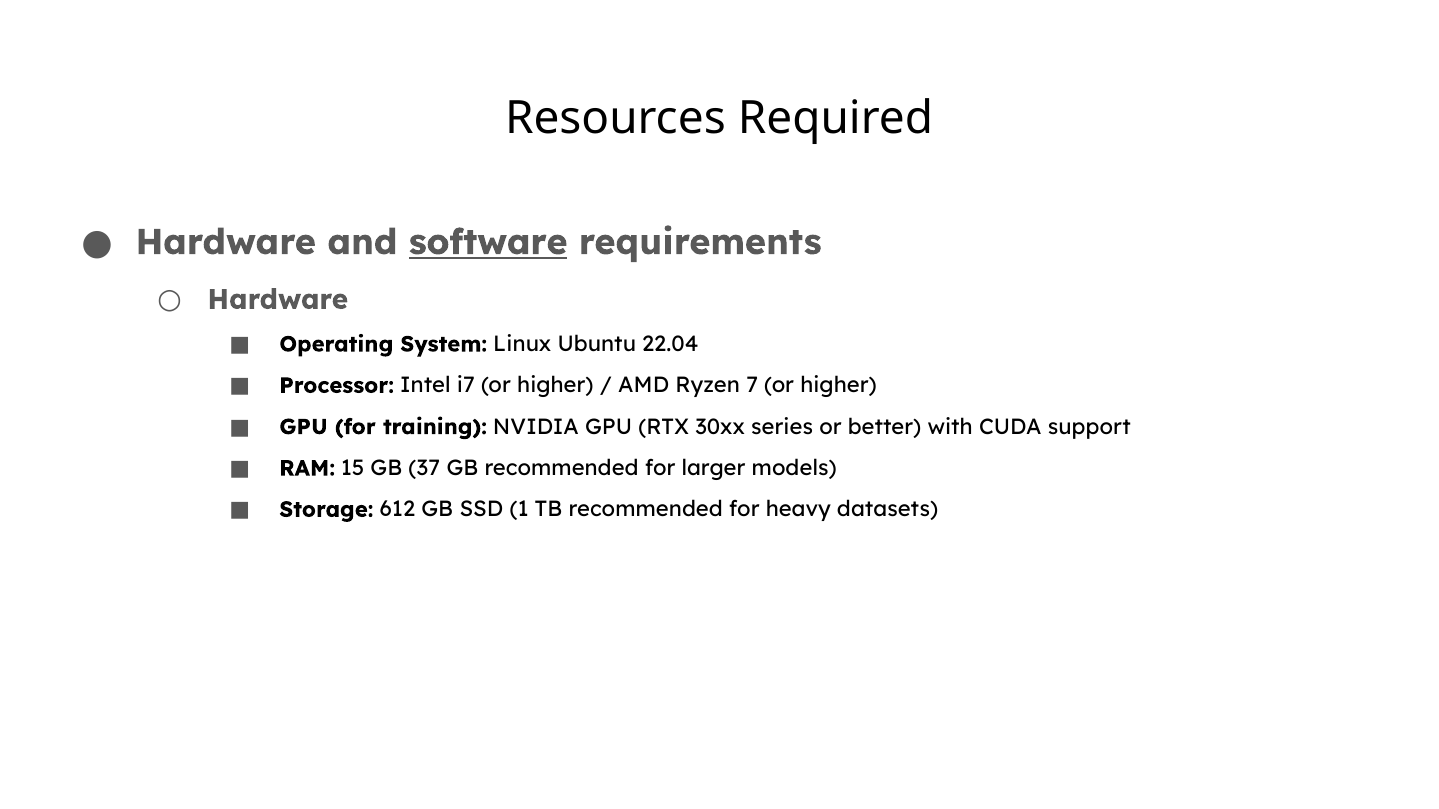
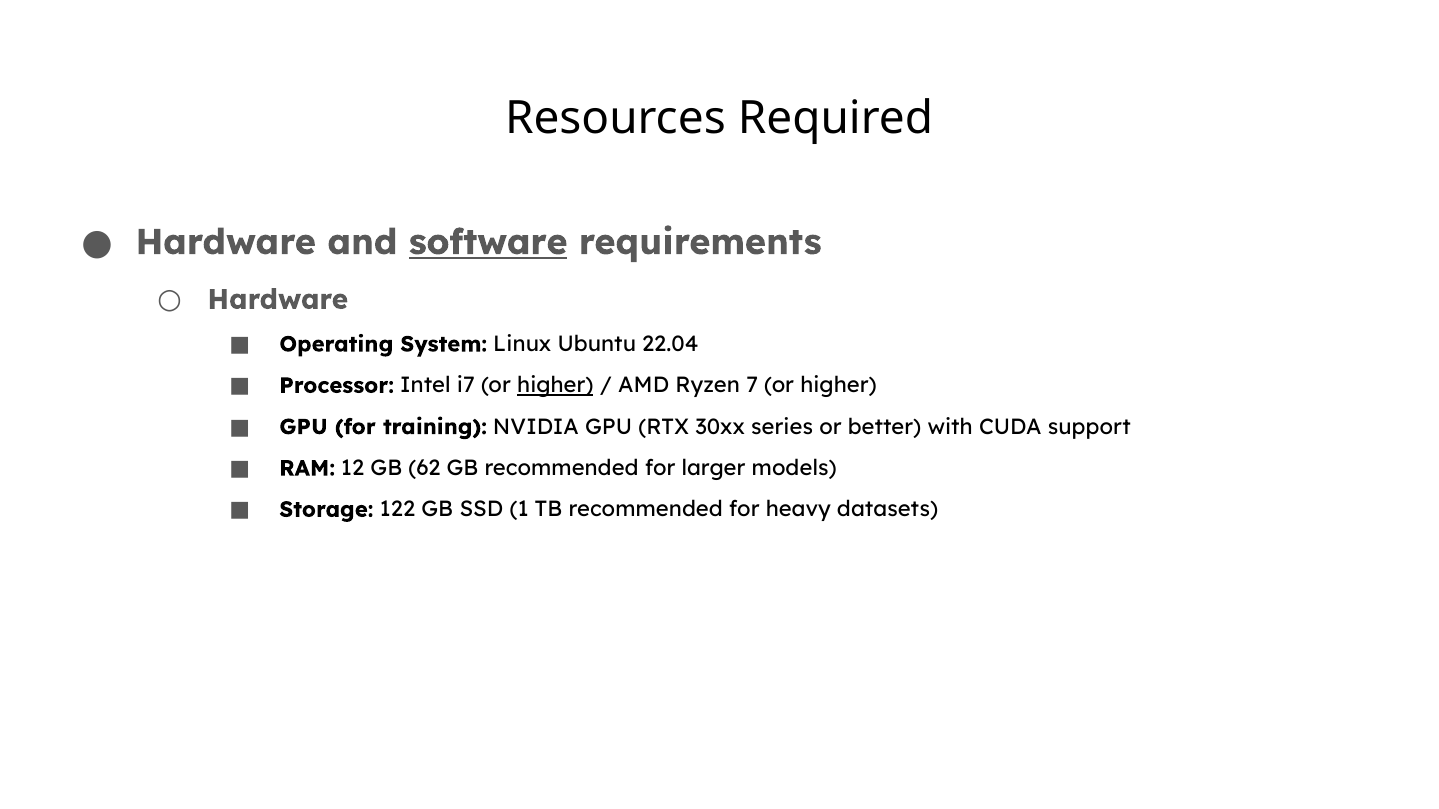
higher at (555, 386) underline: none -> present
15: 15 -> 12
37: 37 -> 62
612: 612 -> 122
